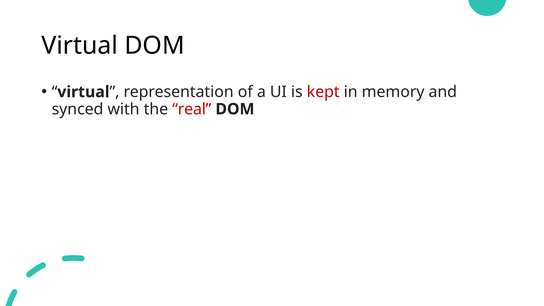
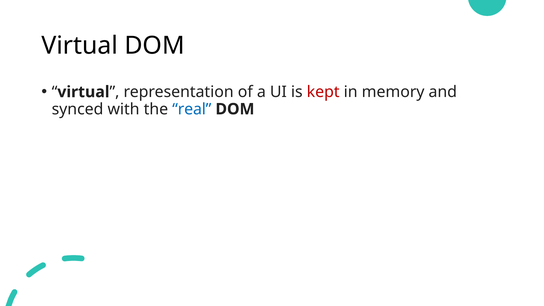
real colour: red -> blue
